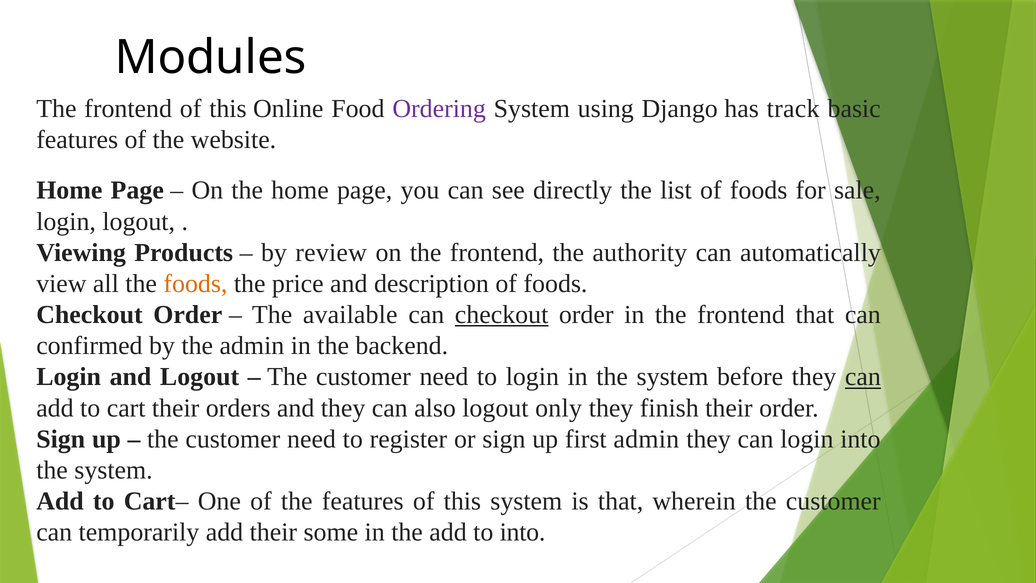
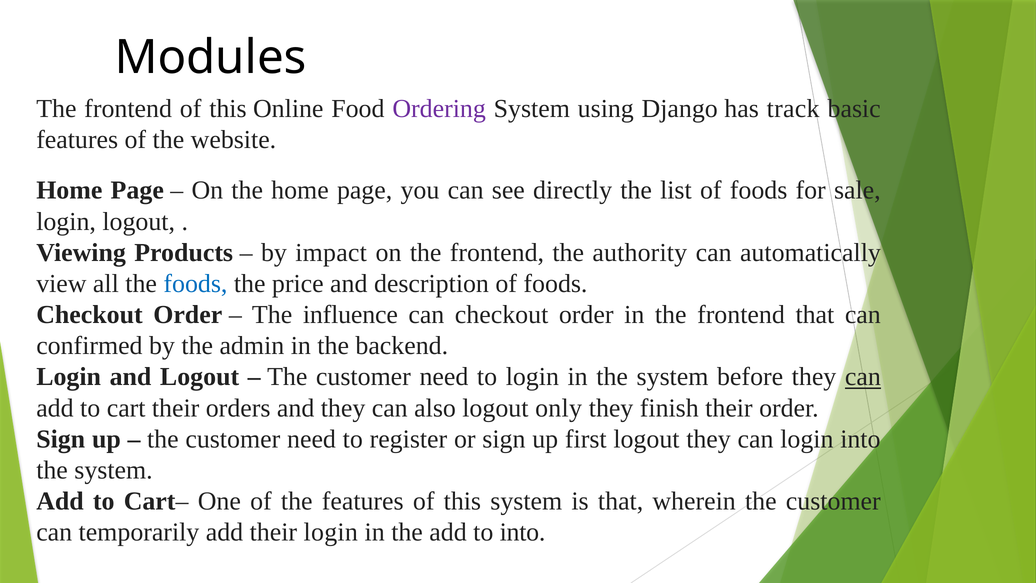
review: review -> impact
foods at (195, 284) colour: orange -> blue
available: available -> influence
checkout at (502, 315) underline: present -> none
first admin: admin -> logout
their some: some -> login
